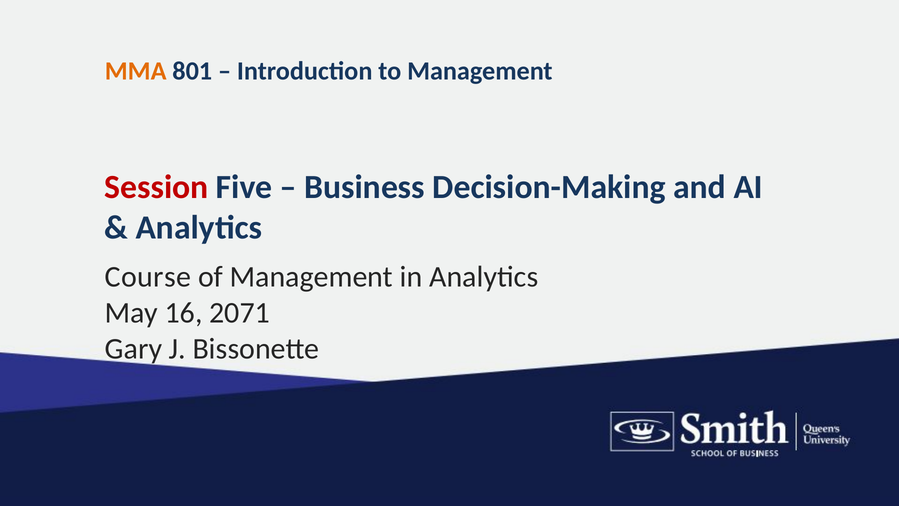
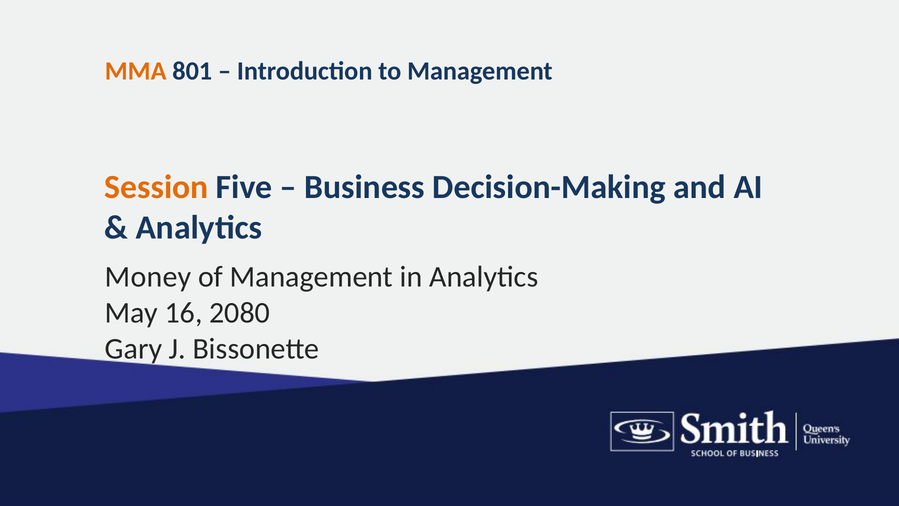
Session colour: red -> orange
Course: Course -> Money
2071: 2071 -> 2080
